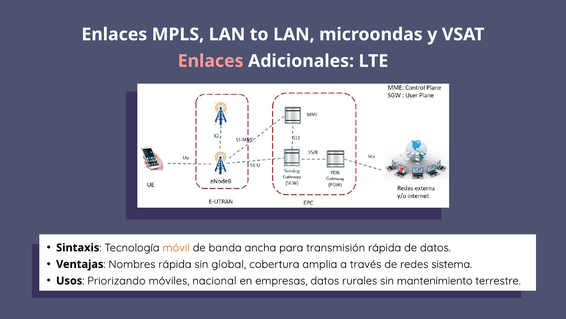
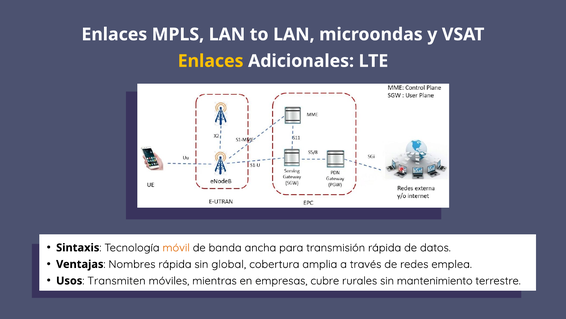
Enlaces at (211, 61) colour: pink -> yellow
sistema: sistema -> emplea
Priorizando: Priorizando -> Transmiten
nacional: nacional -> mientras
empresas datos: datos -> cubre
